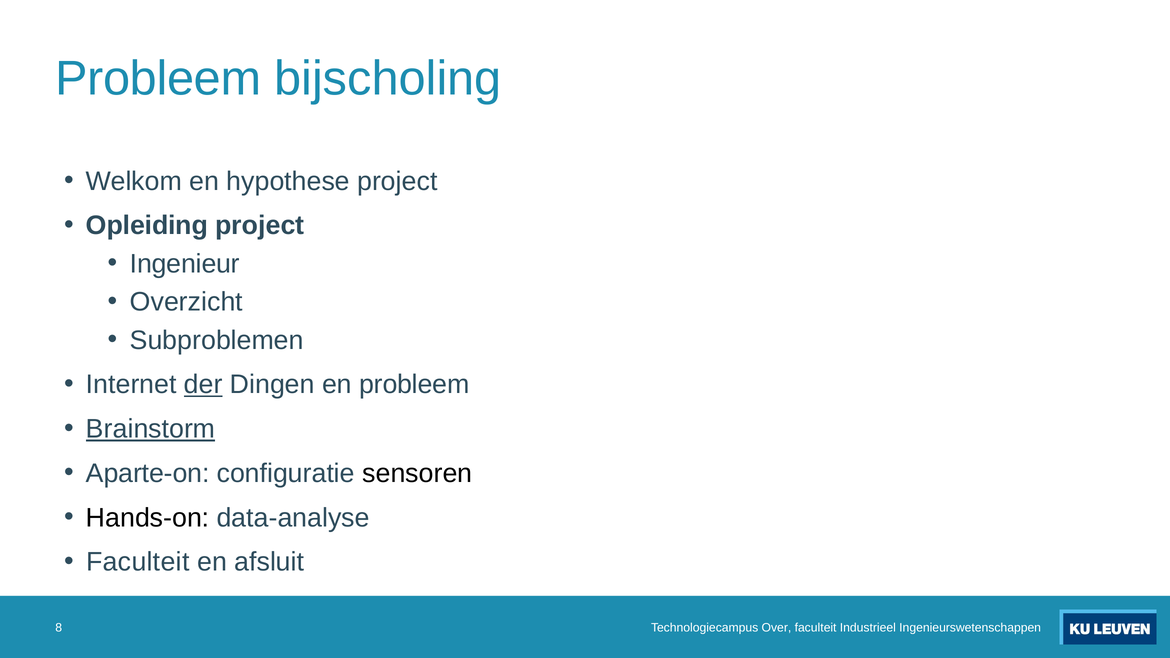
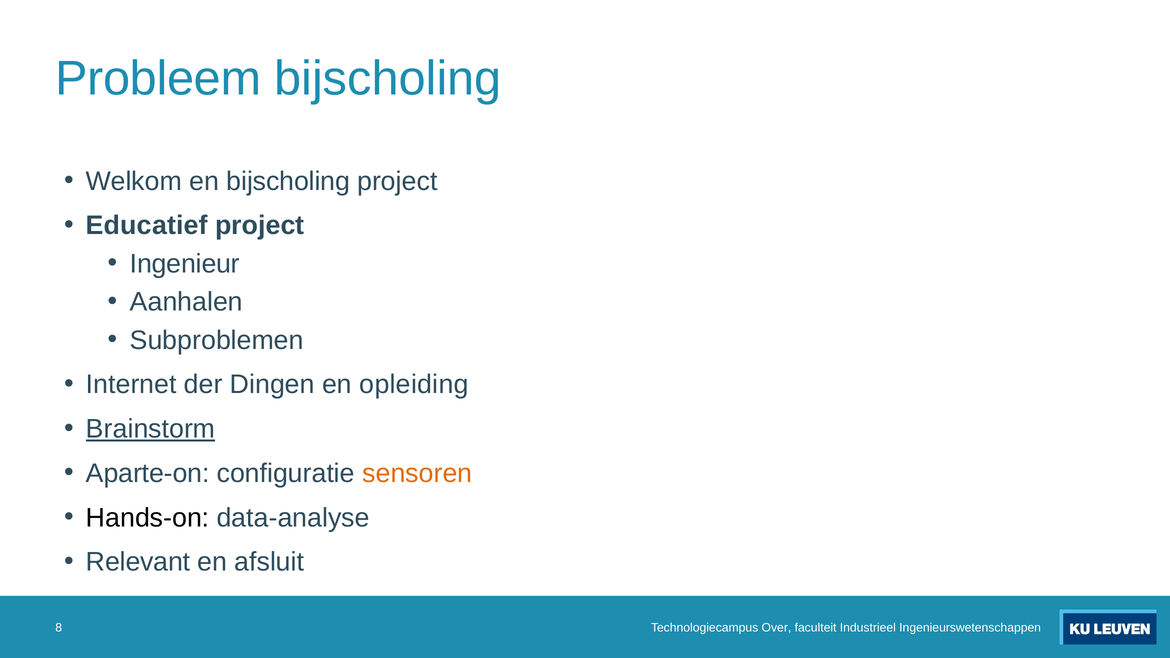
en hypothese: hypothese -> bijscholing
Opleiding: Opleiding -> Educatief
Overzicht: Overzicht -> Aanhalen
der underline: present -> none
en probleem: probleem -> opleiding
sensoren colour: black -> orange
Faculteit at (138, 562): Faculteit -> Relevant
